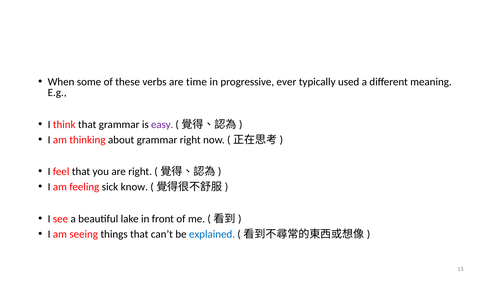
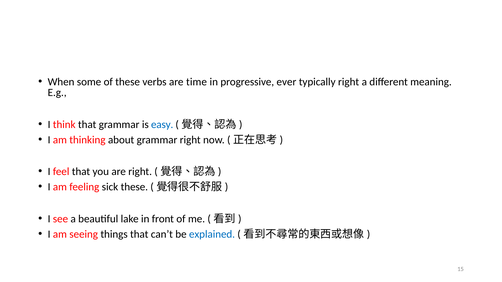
typically used: used -> right
easy colour: purple -> blue
sick know: know -> these
